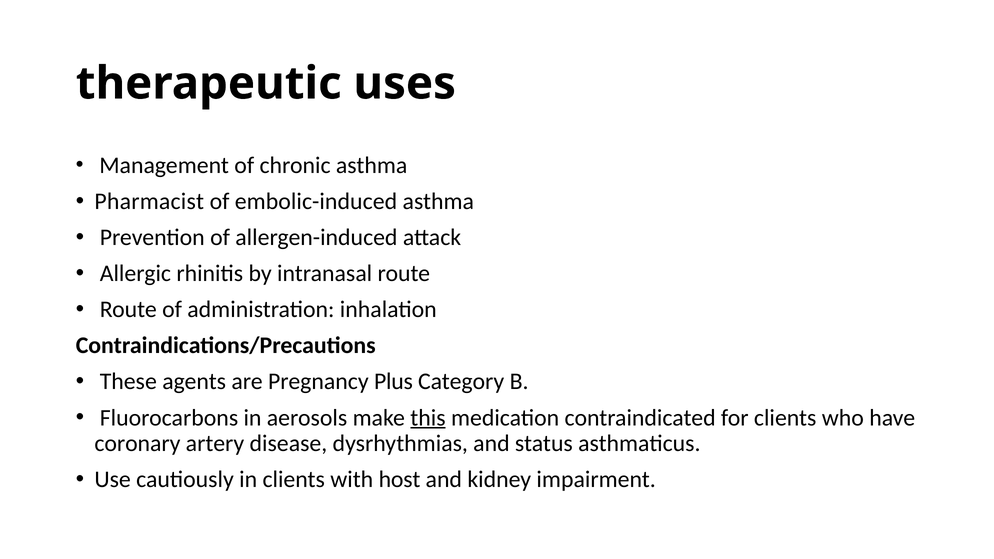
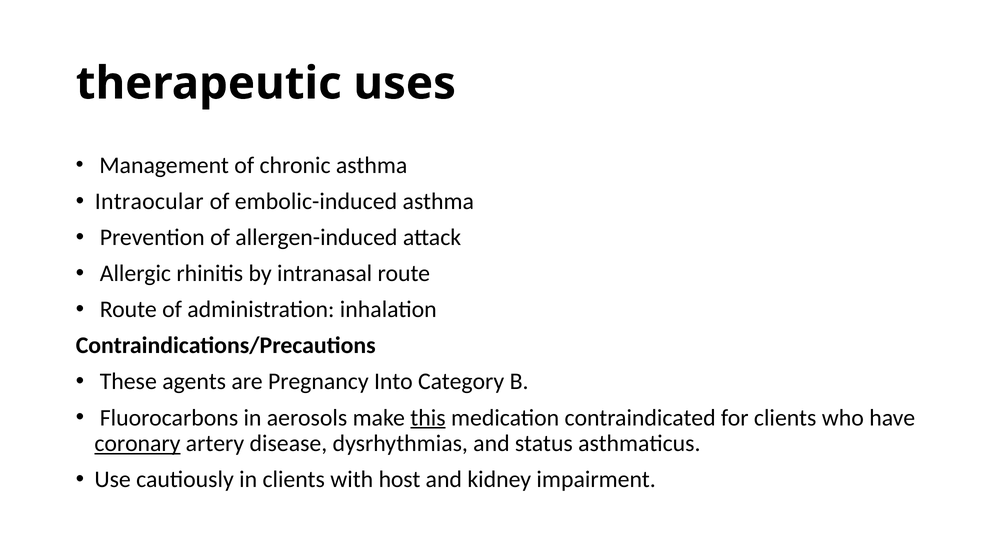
Pharmacist: Pharmacist -> Intraocular
Plus: Plus -> Into
coronary underline: none -> present
